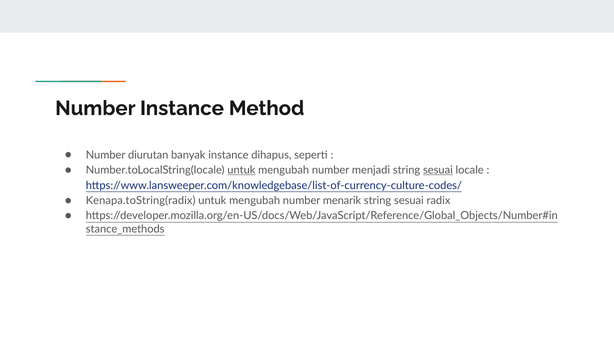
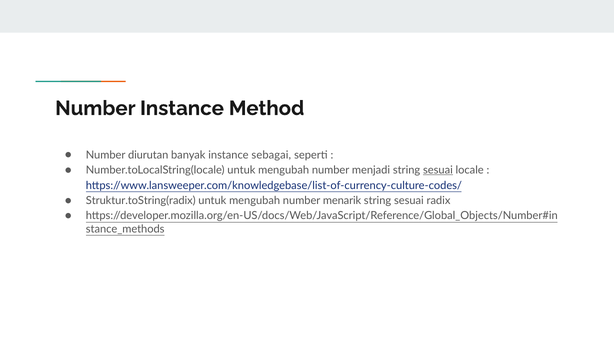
dihapus: dihapus -> sebagai
untuk at (241, 170) underline: present -> none
Kenapa.toString(radix: Kenapa.toString(radix -> Struktur.toString(radix
